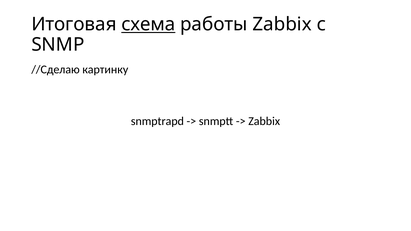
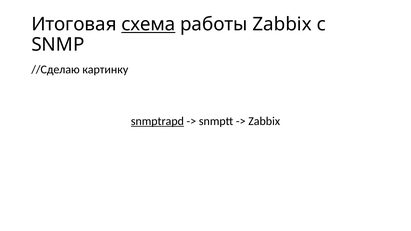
snmptrapd underline: none -> present
